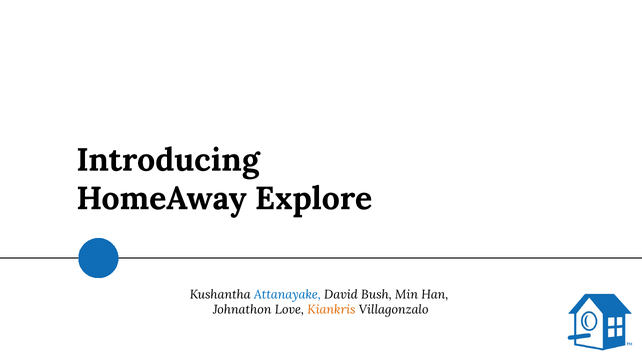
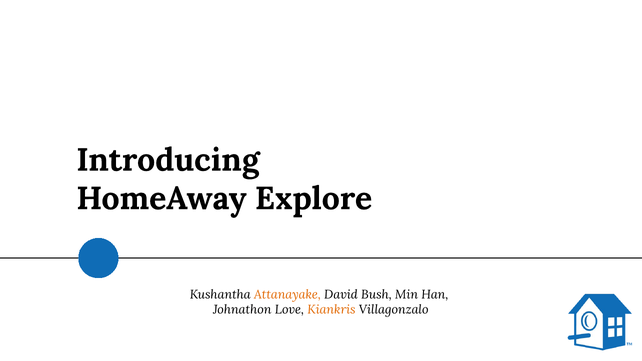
Attanayake colour: blue -> orange
